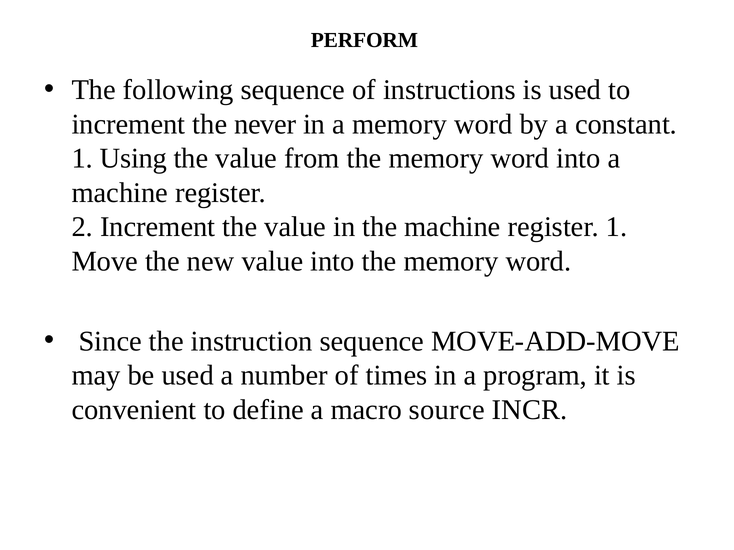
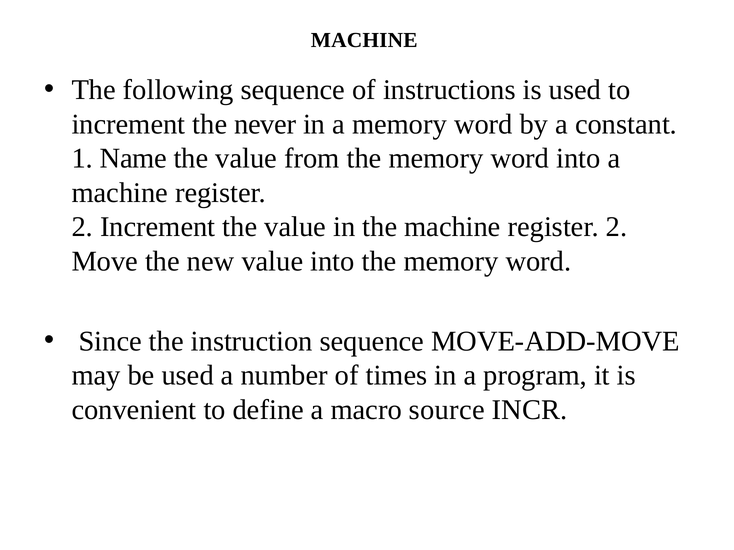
PERFORM at (364, 40): PERFORM -> MACHINE
Using: Using -> Name
the machine register 1: 1 -> 2
